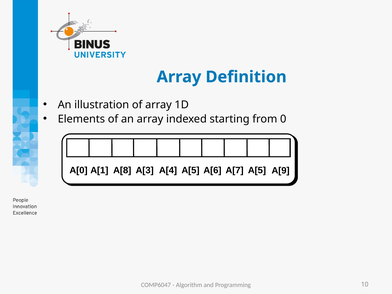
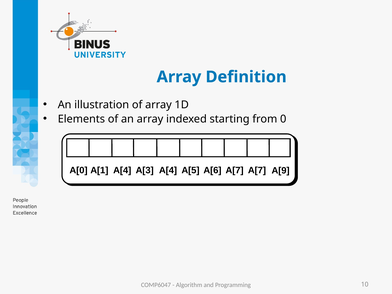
A[1 A[8: A[8 -> A[4
A[7 A[5: A[5 -> A[7
